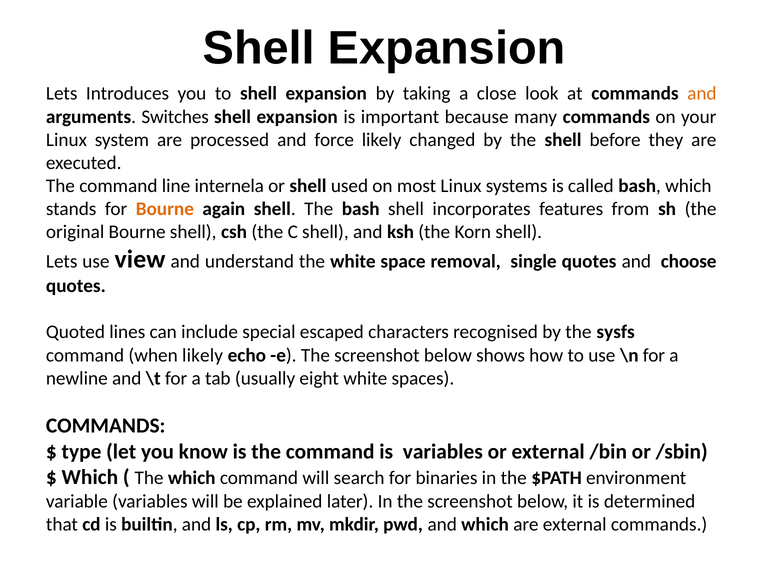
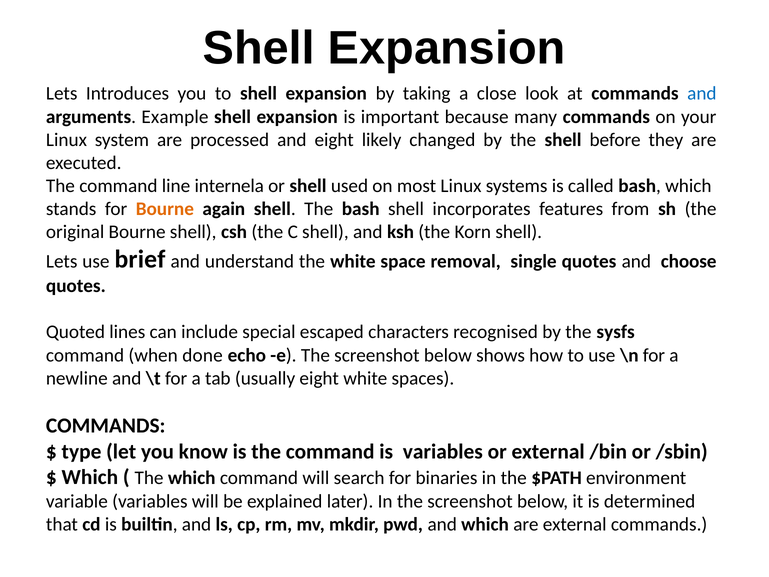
and at (702, 94) colour: orange -> blue
Switches: Switches -> Example
and force: force -> eight
view: view -> brief
when likely: likely -> done
